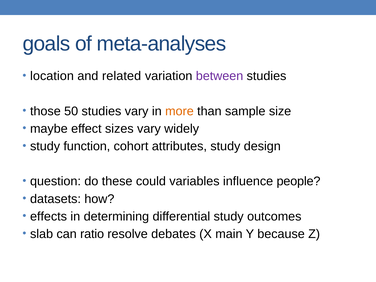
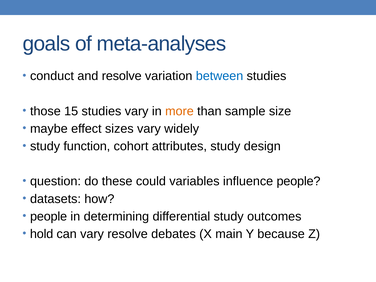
location: location -> conduct
and related: related -> resolve
between colour: purple -> blue
50: 50 -> 15
effects at (49, 216): effects -> people
slab: slab -> hold
can ratio: ratio -> vary
